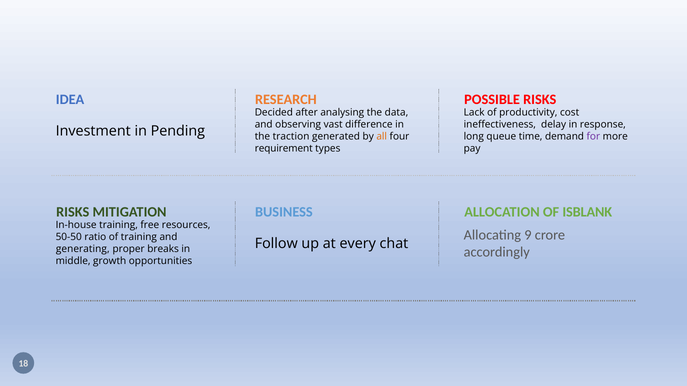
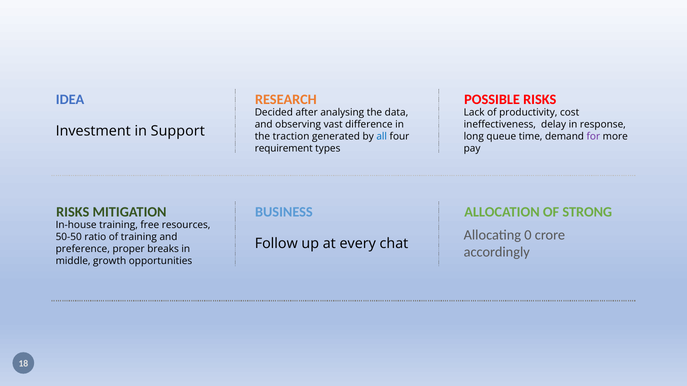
Pending: Pending -> Support
all colour: orange -> blue
ISBLANK: ISBLANK -> STRONG
9: 9 -> 0
generating: generating -> preference
